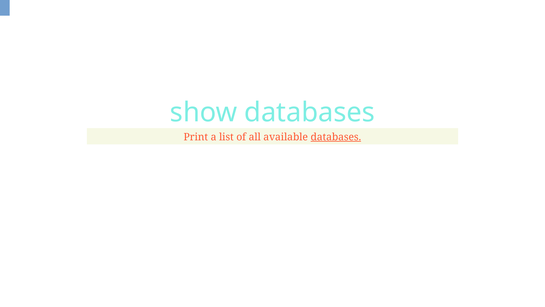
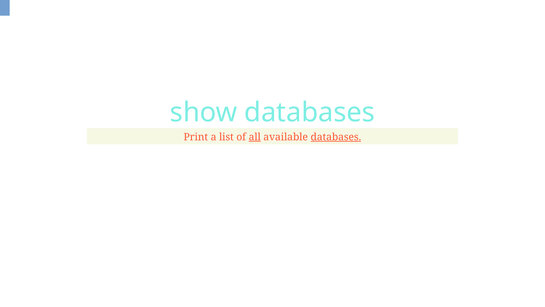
all underline: none -> present
